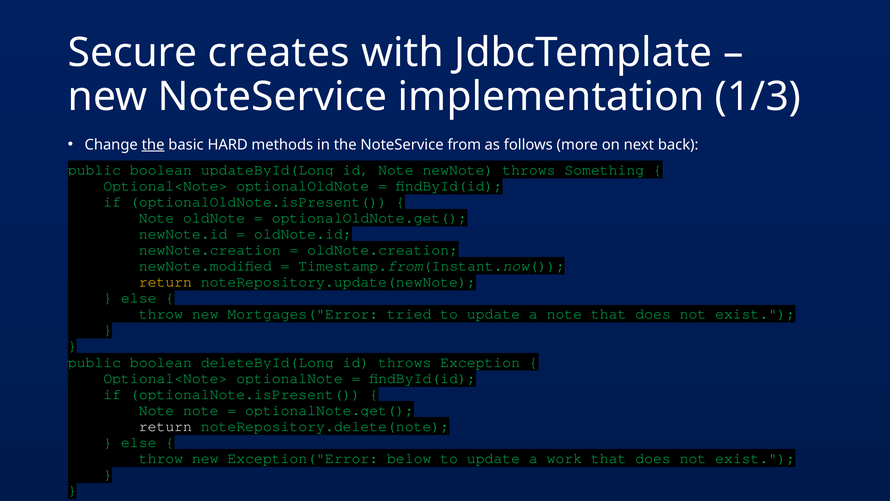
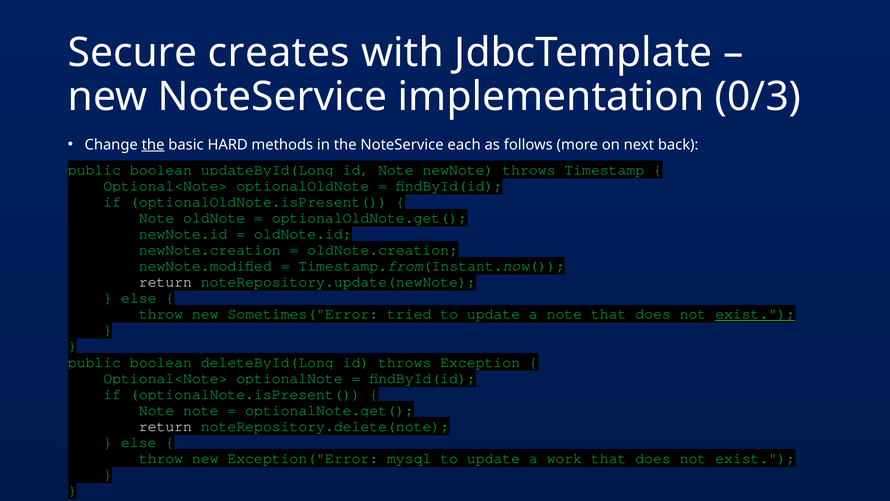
1/3: 1/3 -> 0/3
from: from -> each
Something: Something -> Timestamp
return at (165, 282) colour: yellow -> white
Mortgages("Error: Mortgages("Error -> Sometimes("Error
exist at (755, 314) underline: none -> present
below: below -> mysql
